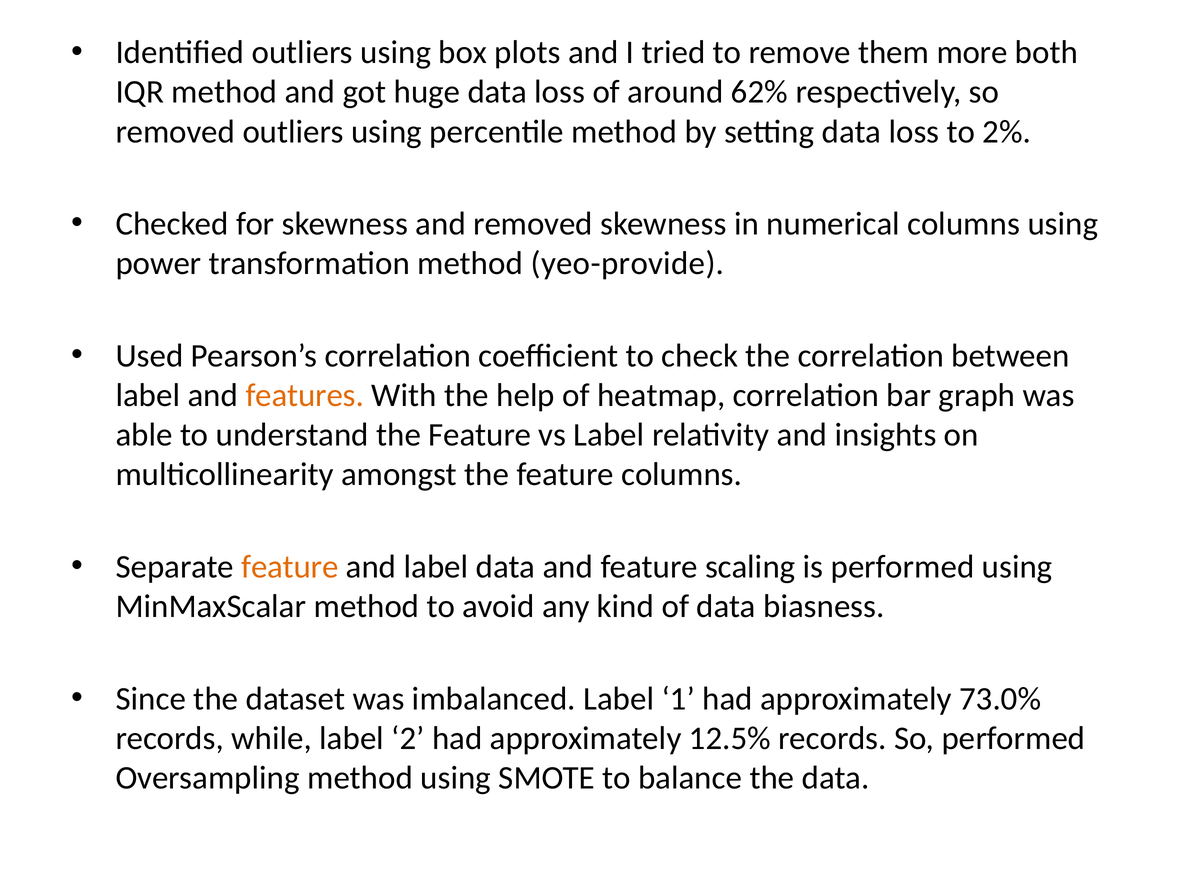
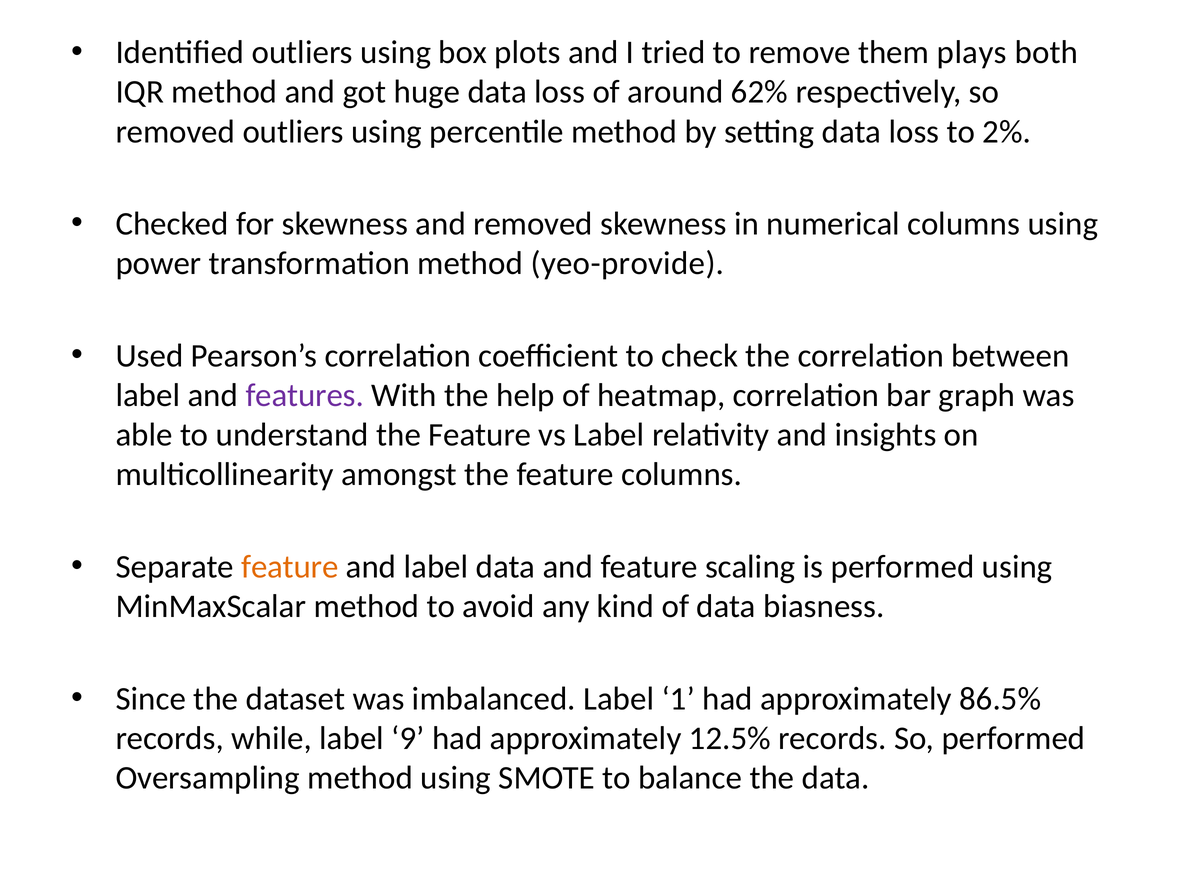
more: more -> plays
features colour: orange -> purple
73.0%: 73.0% -> 86.5%
2: 2 -> 9
